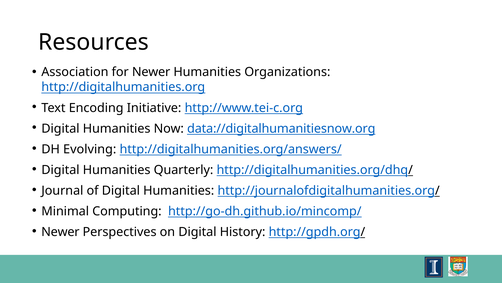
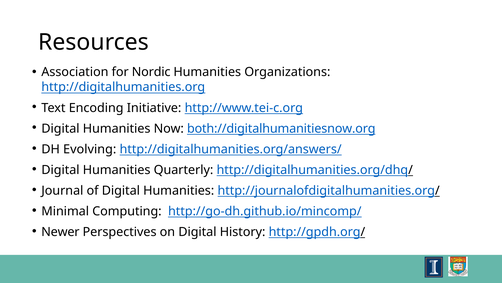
for Newer: Newer -> Nordic
data://digitalhumanitiesnow.org: data://digitalhumanitiesnow.org -> both://digitalhumanitiesnow.org
